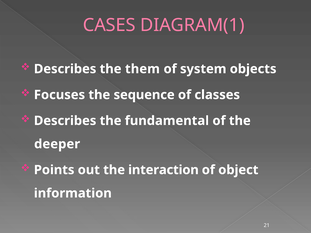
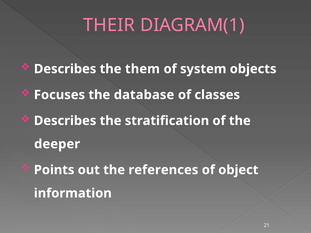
CASES: CASES -> THEIR
sequence: sequence -> database
fundamental: fundamental -> stratification
interaction: interaction -> references
